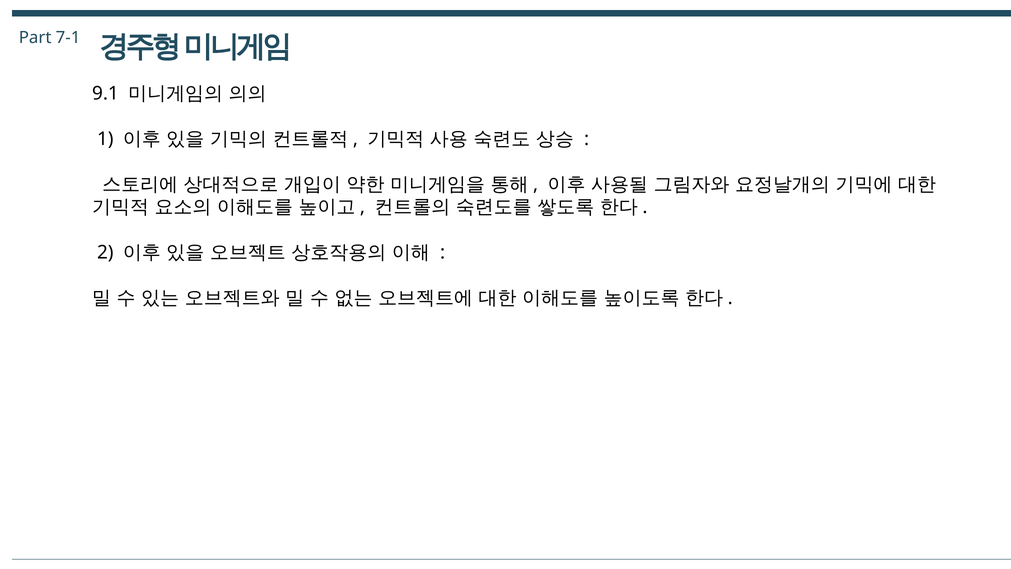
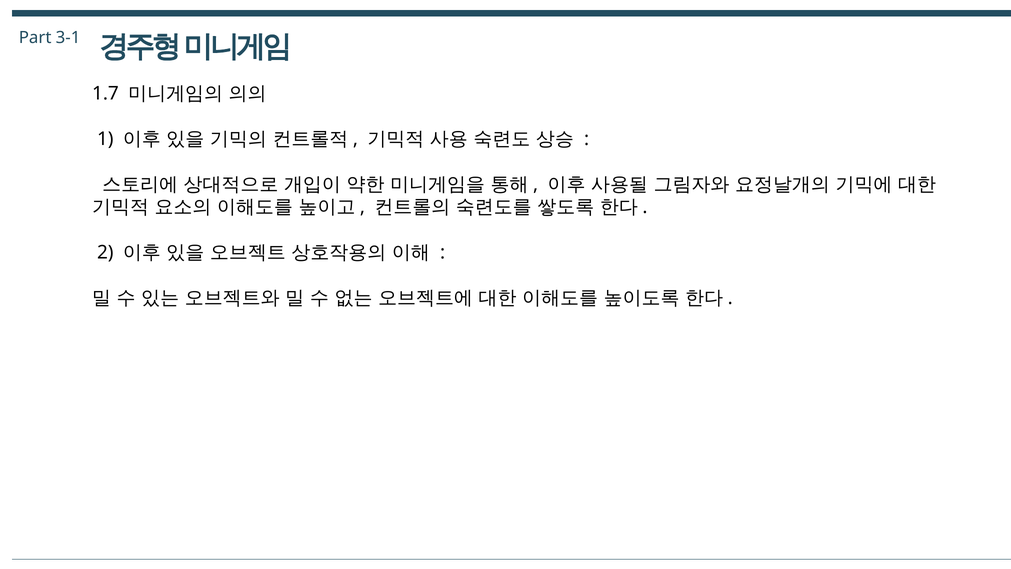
7-1: 7-1 -> 3-1
9.1: 9.1 -> 1.7
